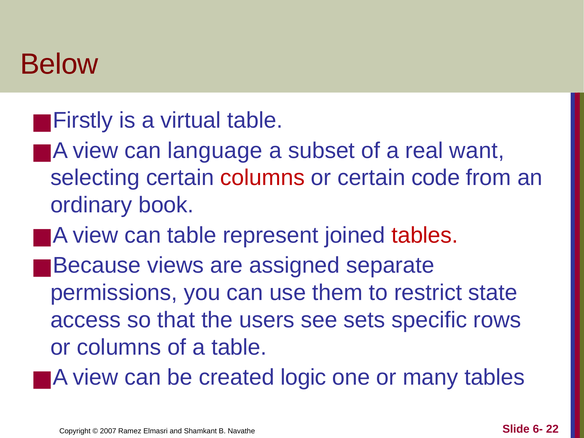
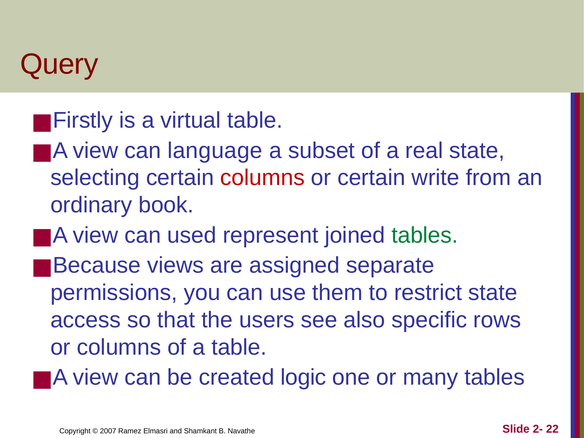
Below: Below -> Query
real want: want -> state
code: code -> write
can table: table -> used
tables at (425, 235) colour: red -> green
sets: sets -> also
6-: 6- -> 2-
